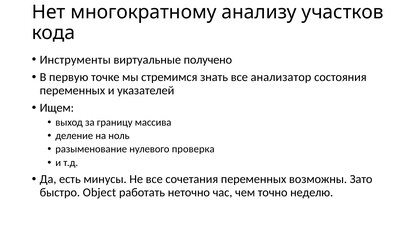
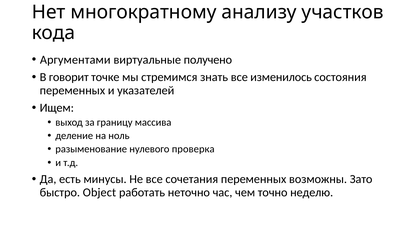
Инструменты: Инструменты -> Аргументами
первую: первую -> говорит
анализатор: анализатор -> изменилось
